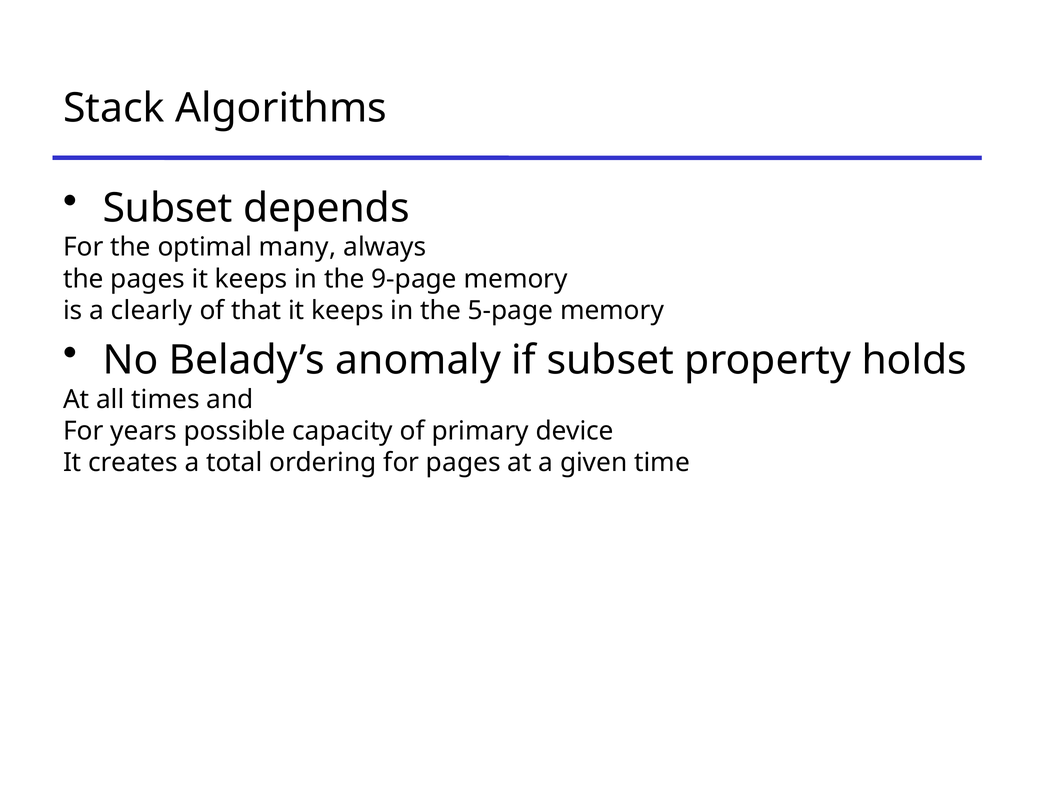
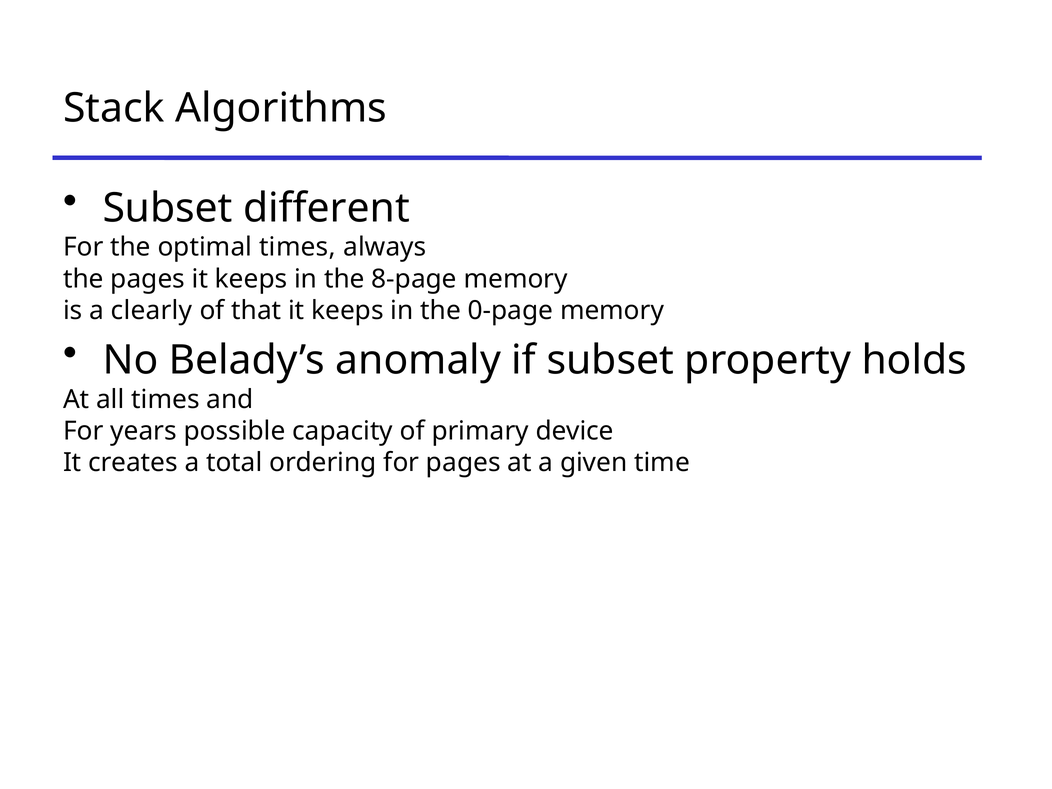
depends: depends -> different
optimal many: many -> times
9-page: 9-page -> 8-page
5-page: 5-page -> 0-page
